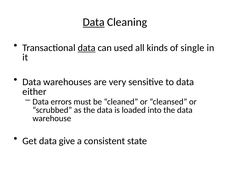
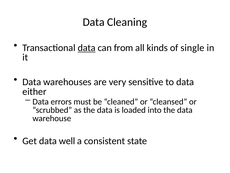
Data at (94, 22) underline: present -> none
used: used -> from
give: give -> well
